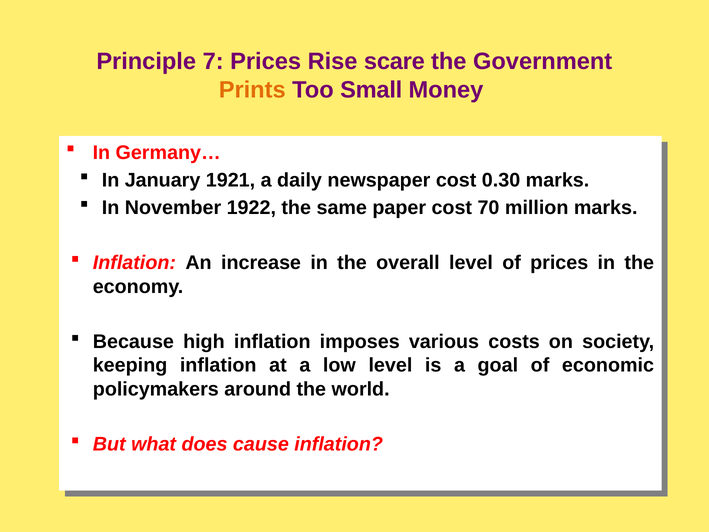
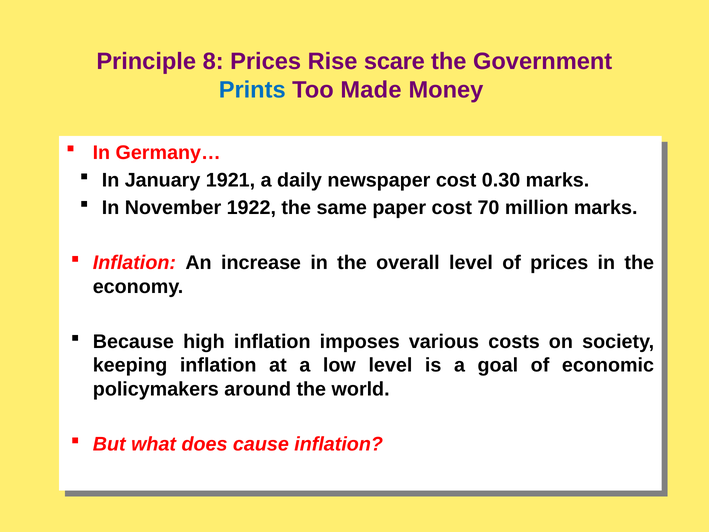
7: 7 -> 8
Prints colour: orange -> blue
Small: Small -> Made
